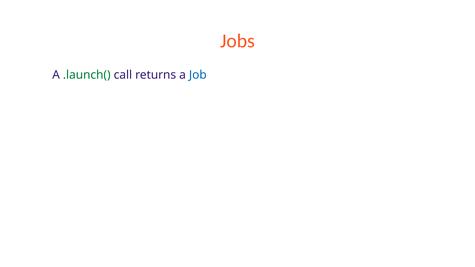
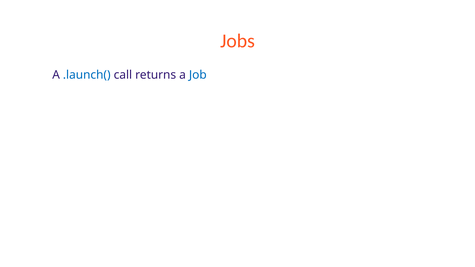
.launch( colour: green -> blue
